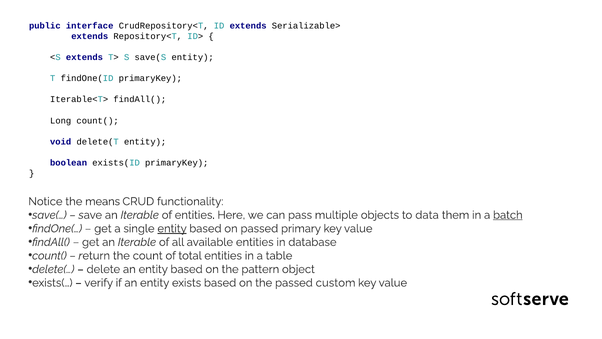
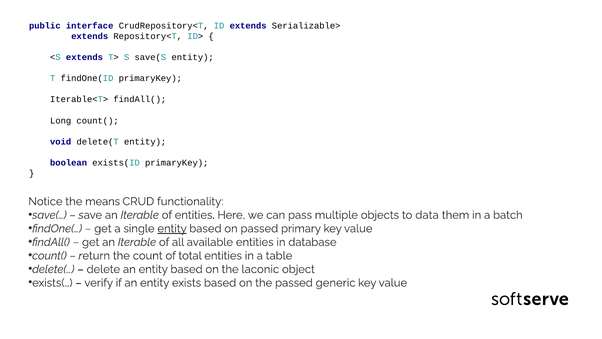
batch underline: present -> none
pattern: pattern -> laconic
custom: custom -> generic
